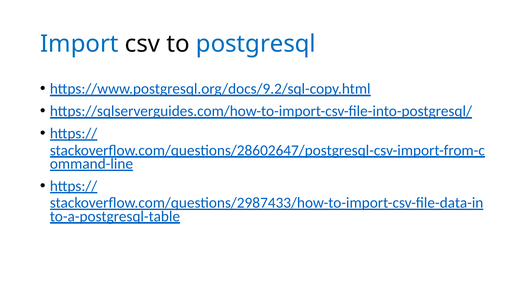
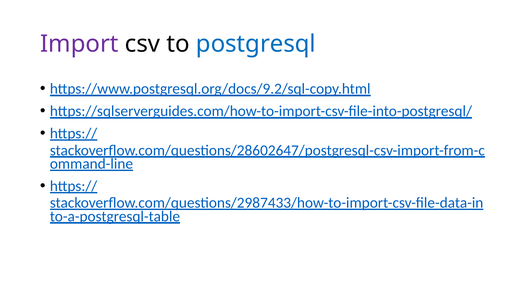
Import colour: blue -> purple
